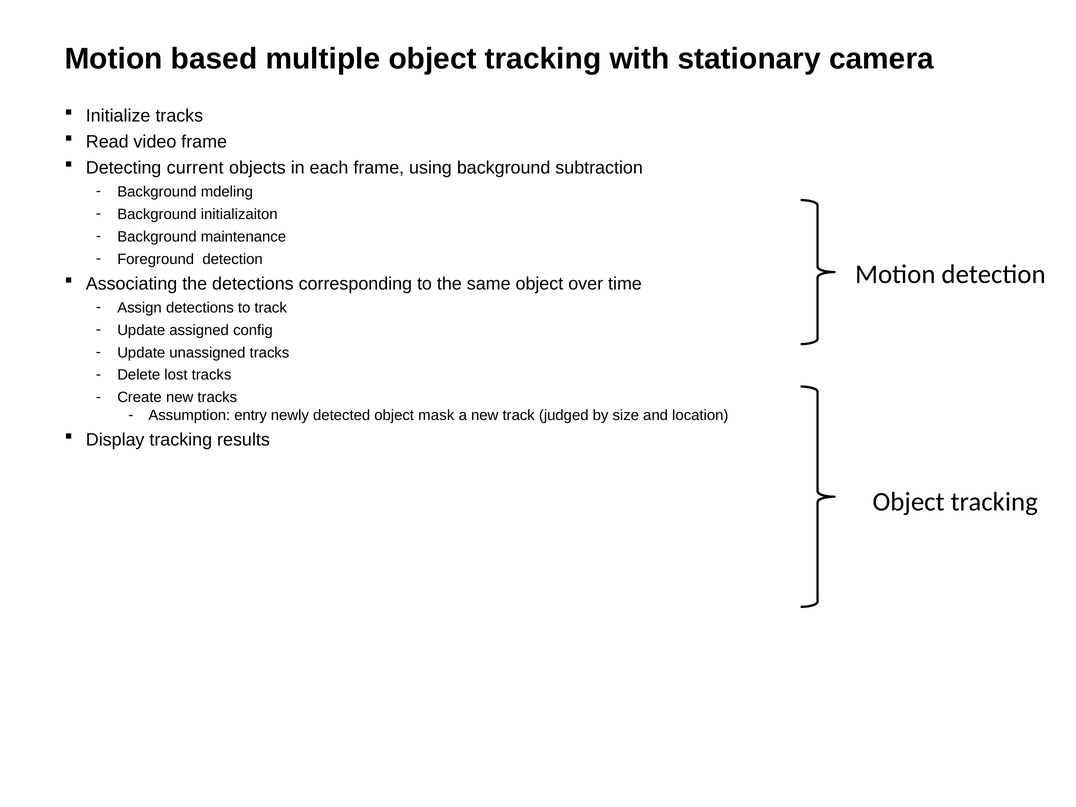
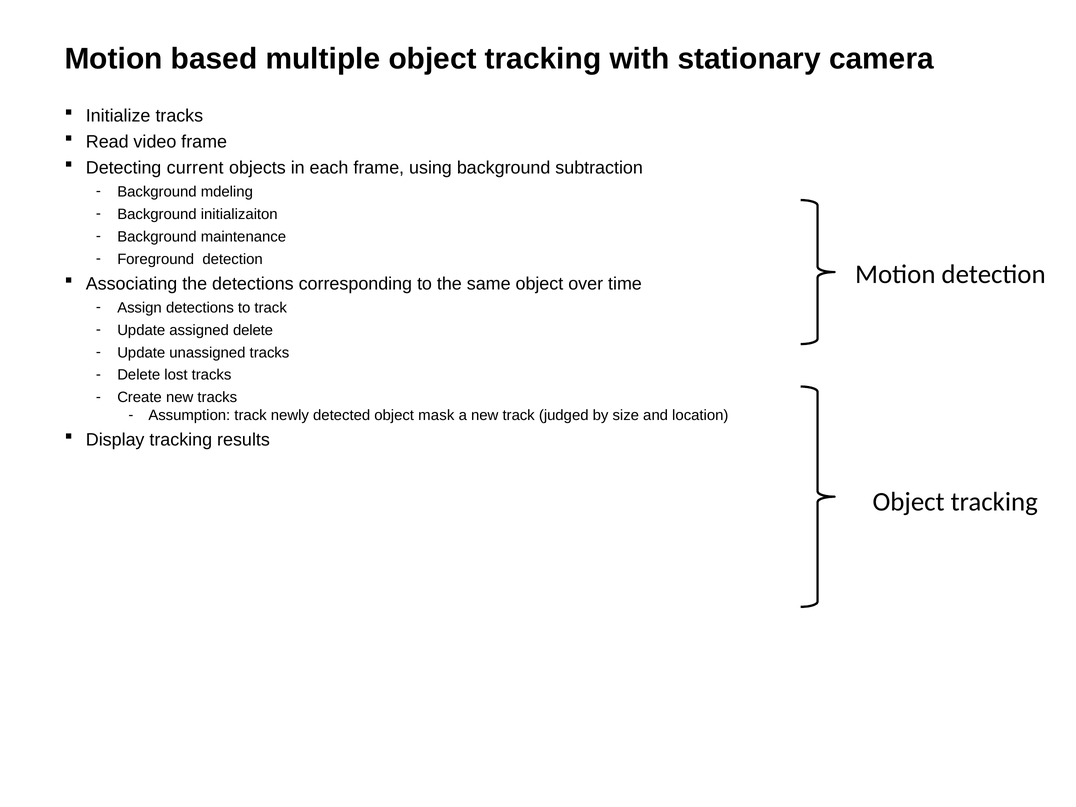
assigned config: config -> delete
Assumption entry: entry -> track
